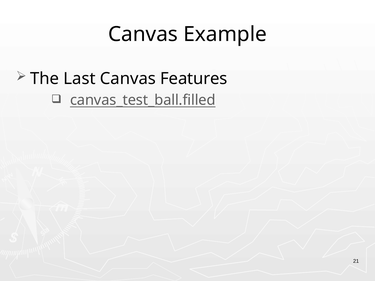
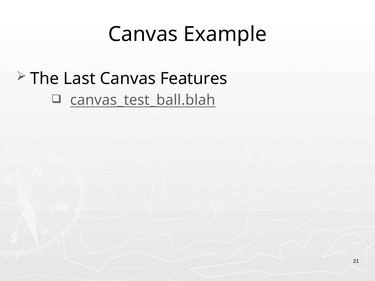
canvas_test_ball.filled: canvas_test_ball.filled -> canvas_test_ball.blah
